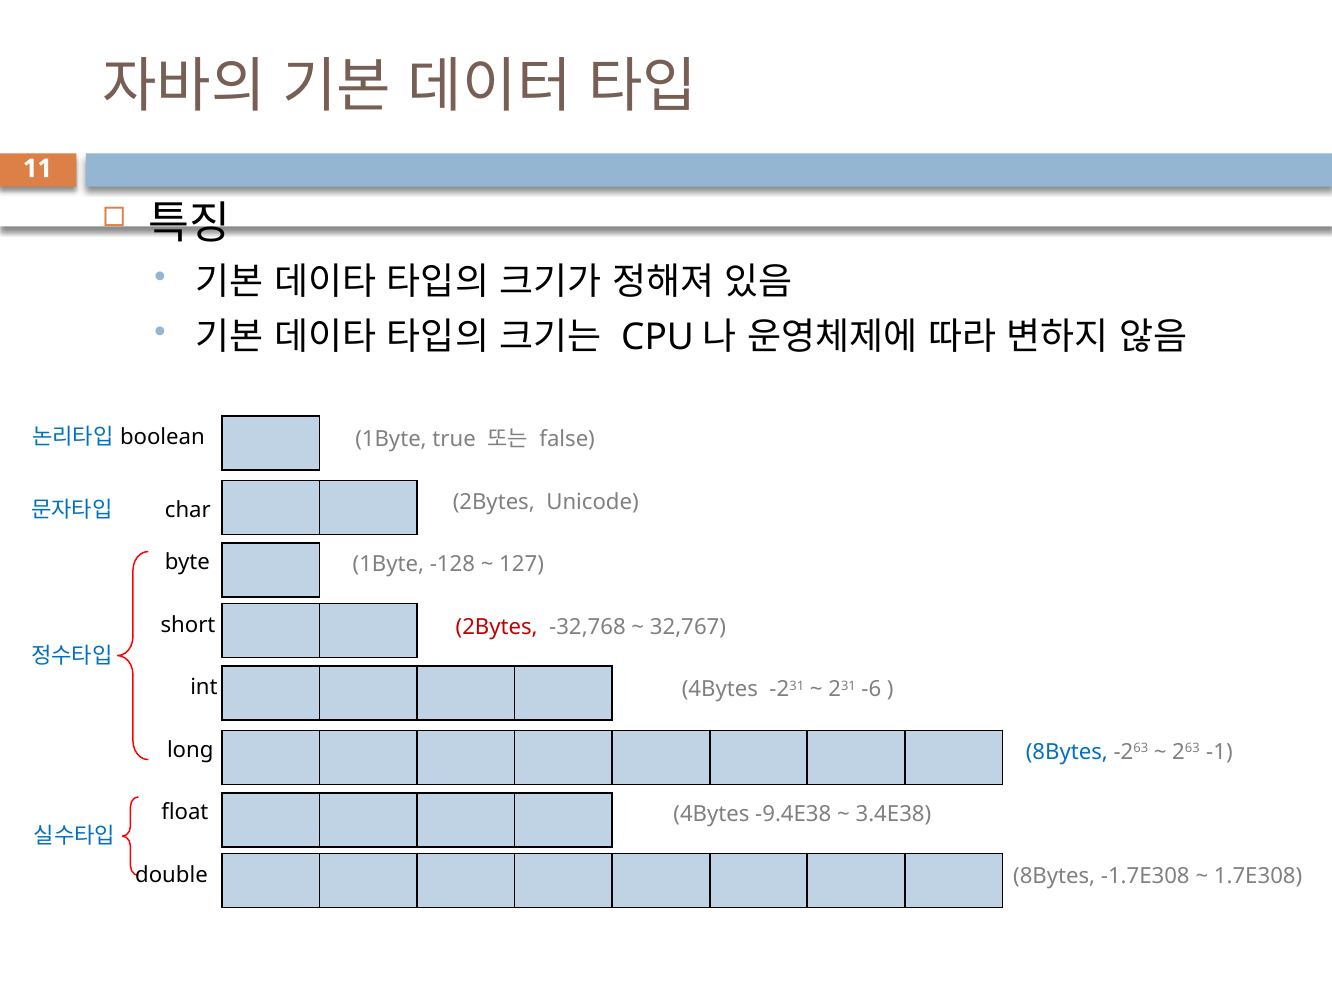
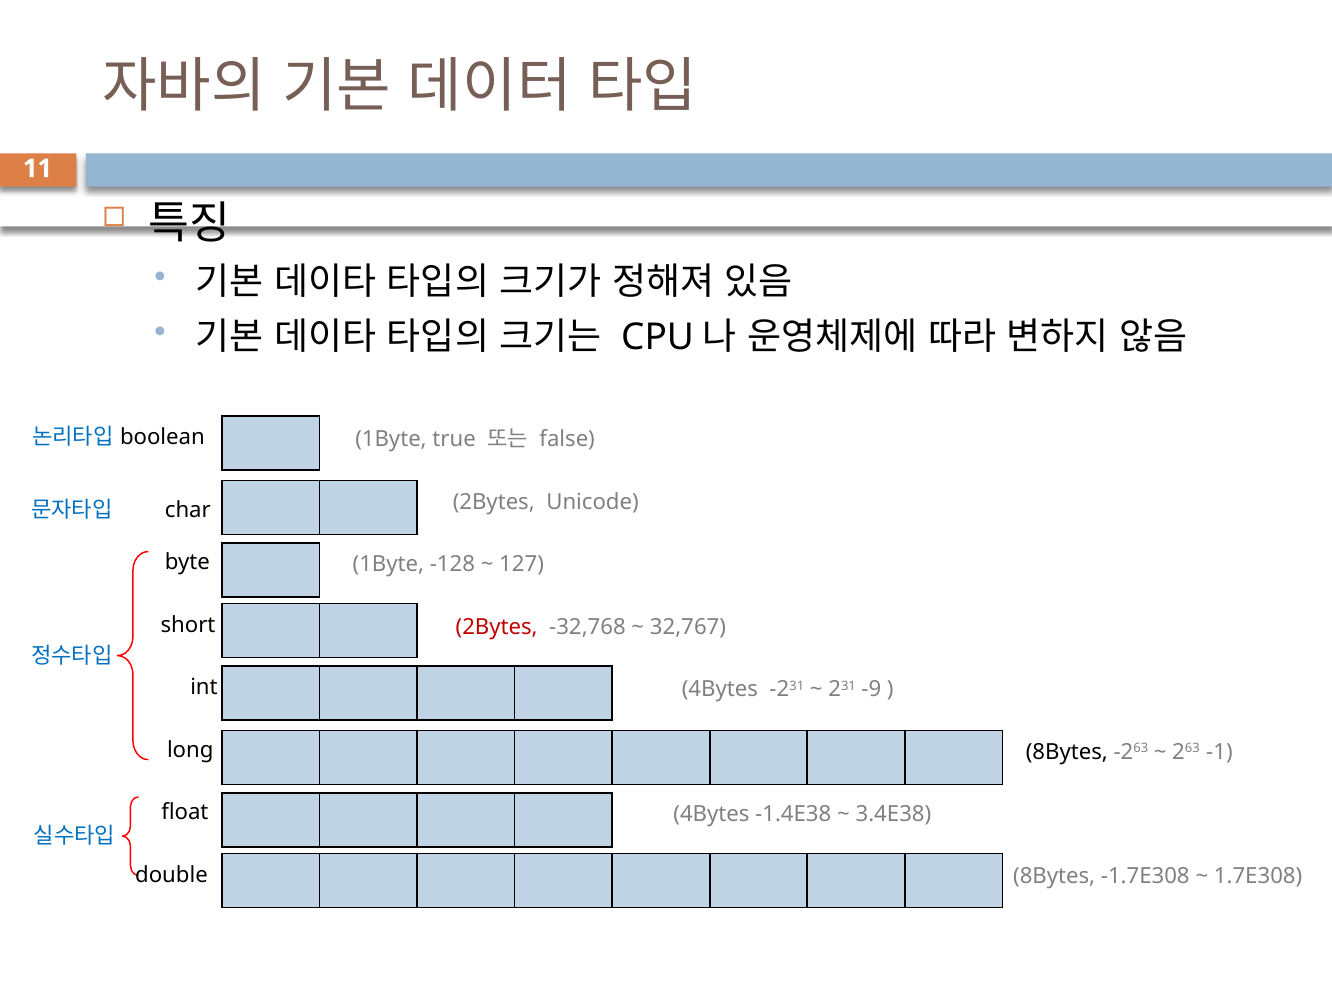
-6: -6 -> -9
8Bytes at (1067, 752) colour: blue -> black
-9.4E38: -9.4E38 -> -1.4E38
